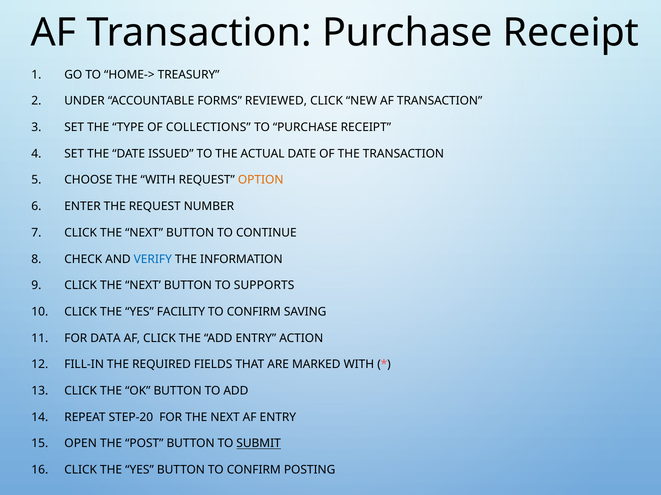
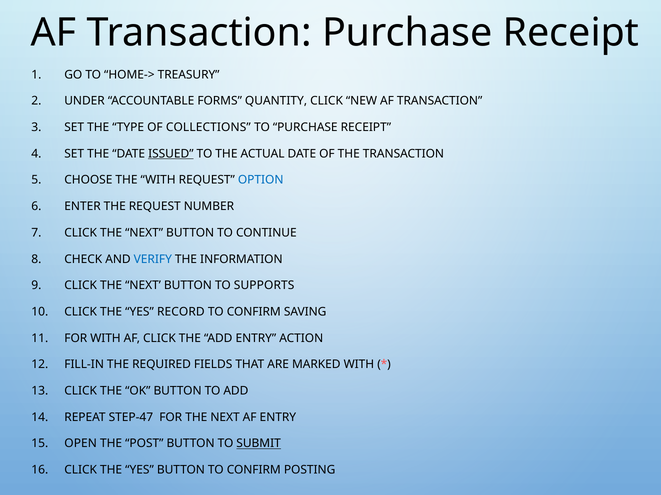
REVIEWED: REVIEWED -> QUANTITY
ISSUED underline: none -> present
OPTION colour: orange -> blue
FACILITY: FACILITY -> RECORD
FOR DATA: DATA -> WITH
STEP-20: STEP-20 -> STEP-47
